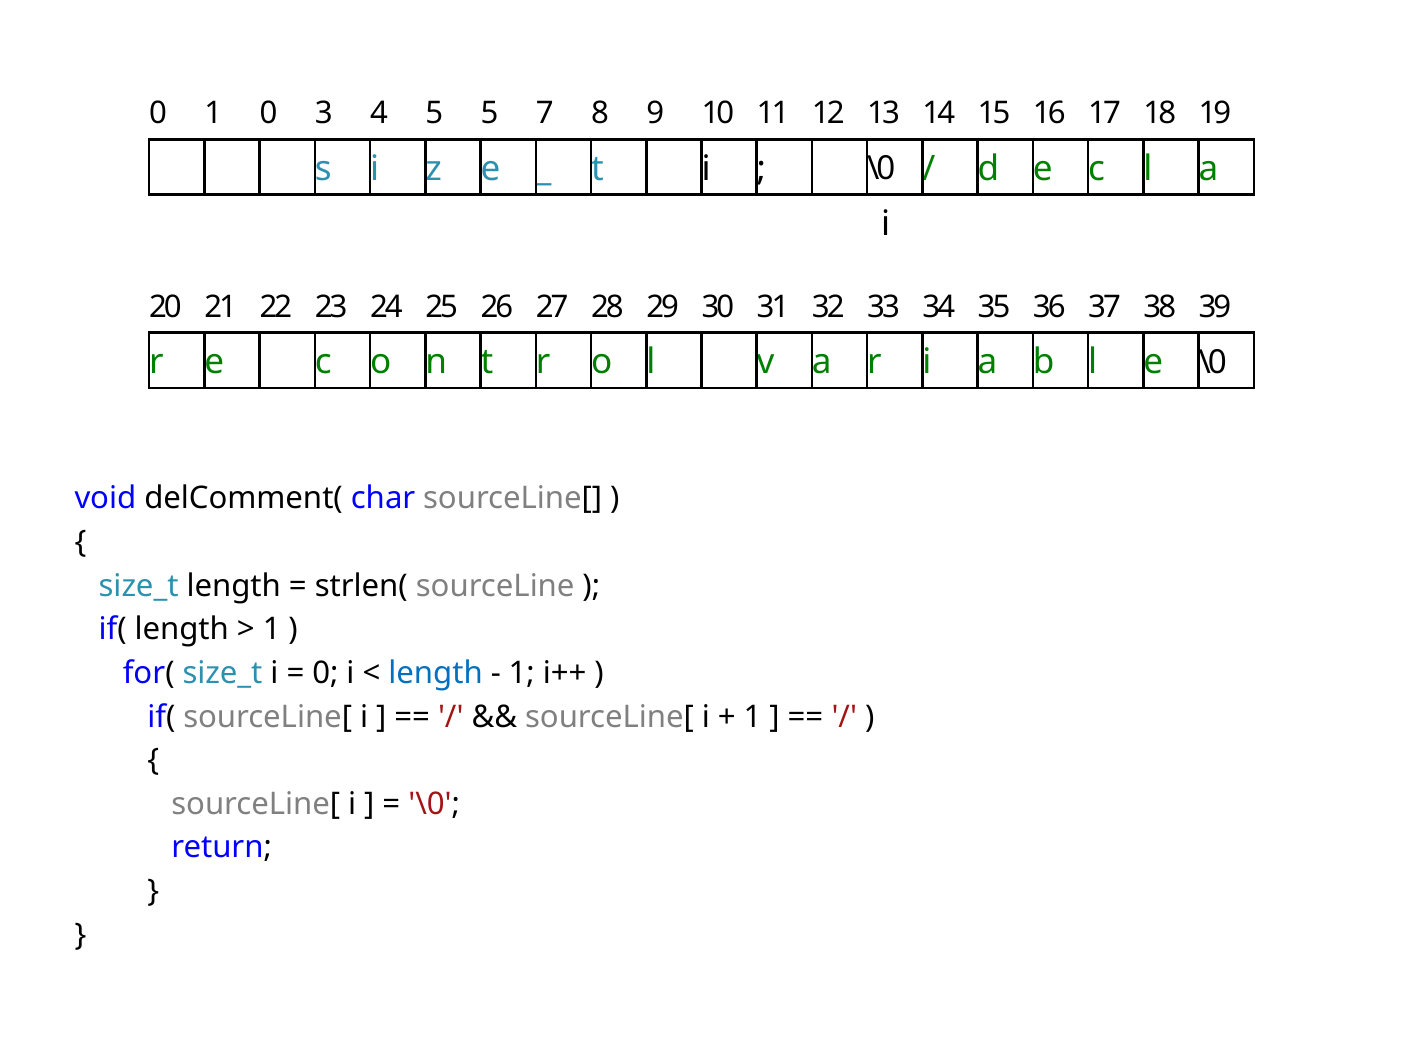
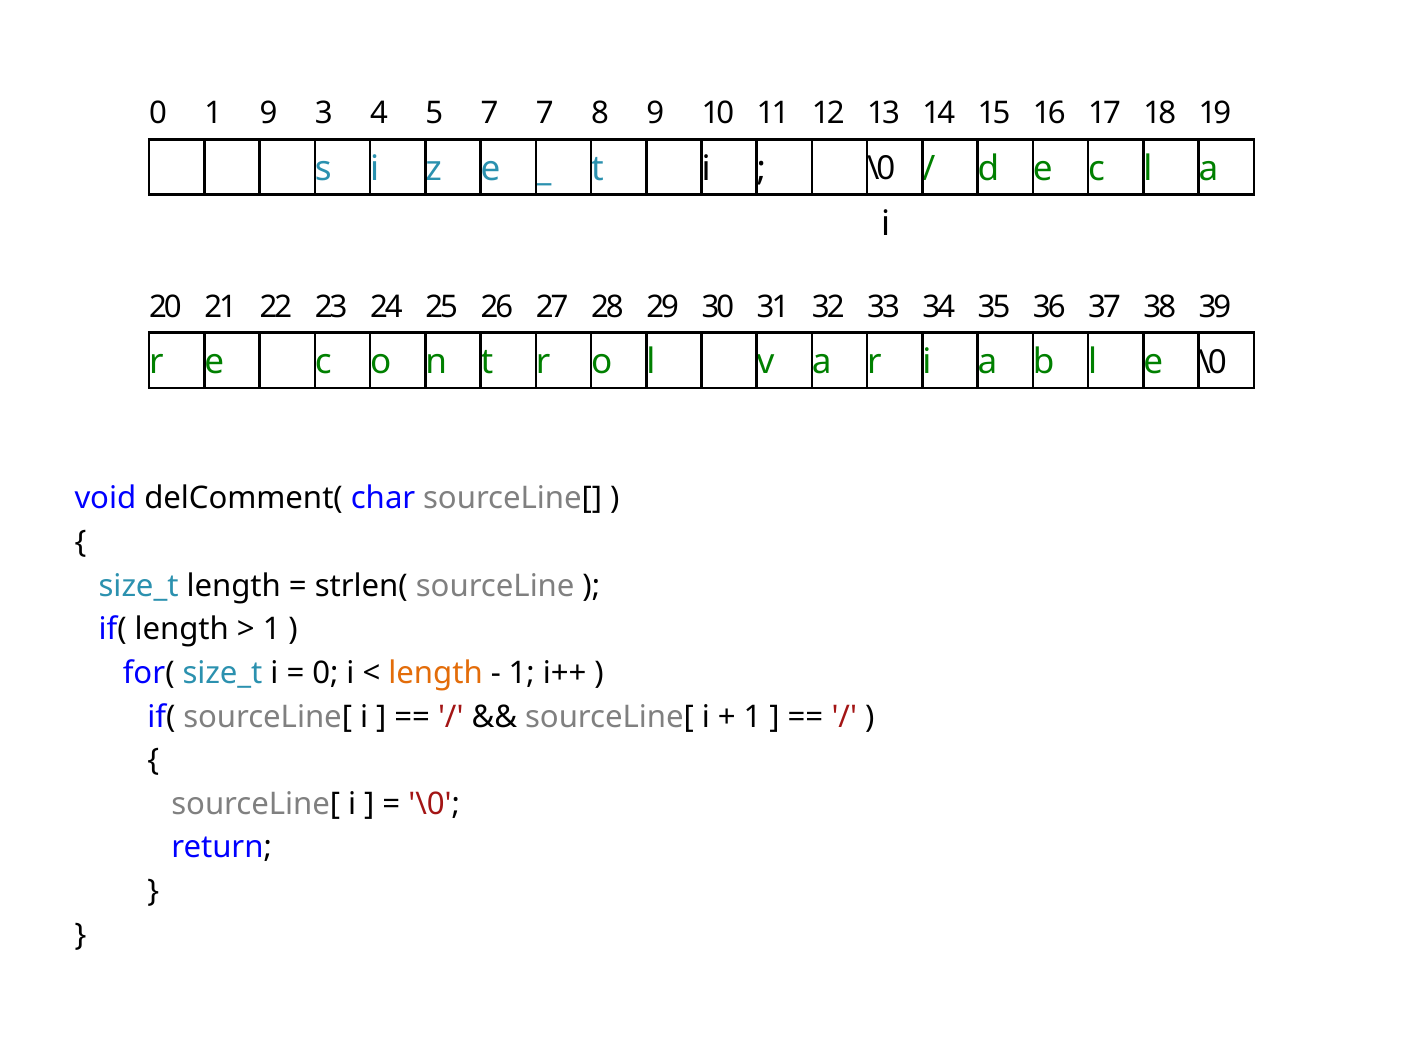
1 0: 0 -> 9
5 5: 5 -> 7
length at (436, 673) colour: blue -> orange
